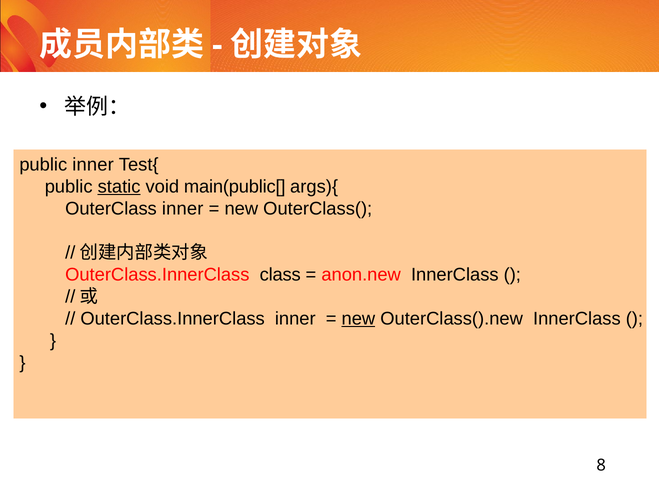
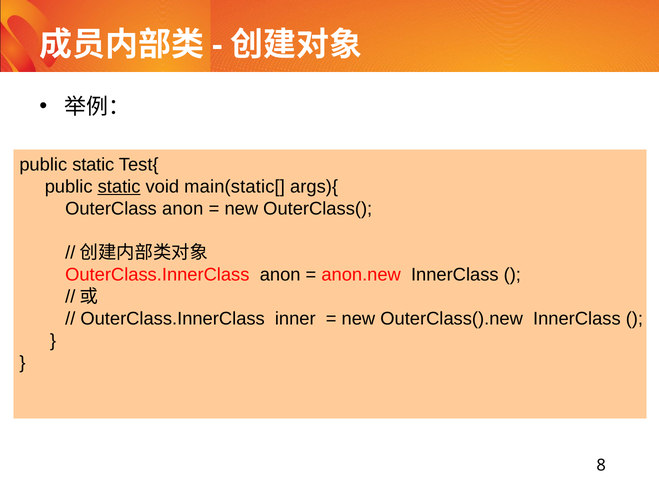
inner at (93, 165): inner -> static
main(public[: main(public[ -> main(static[
OuterClass inner: inner -> anon
OuterClass.InnerClass class: class -> anon
new at (358, 319) underline: present -> none
